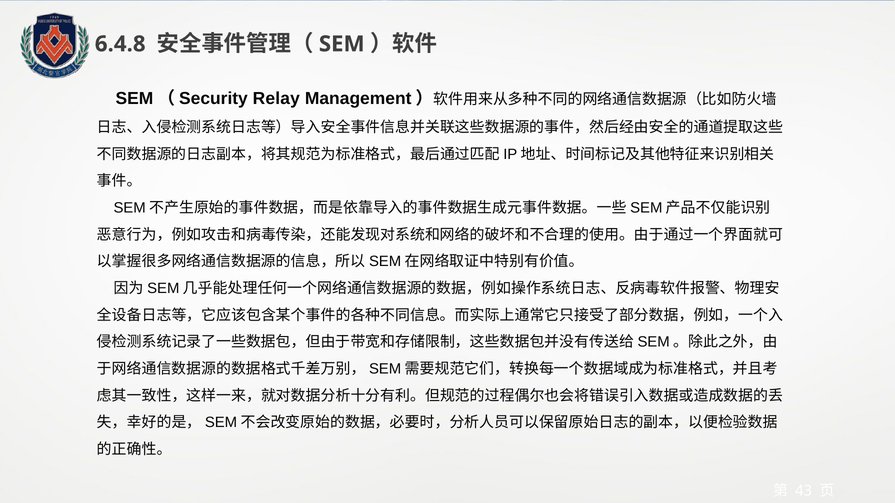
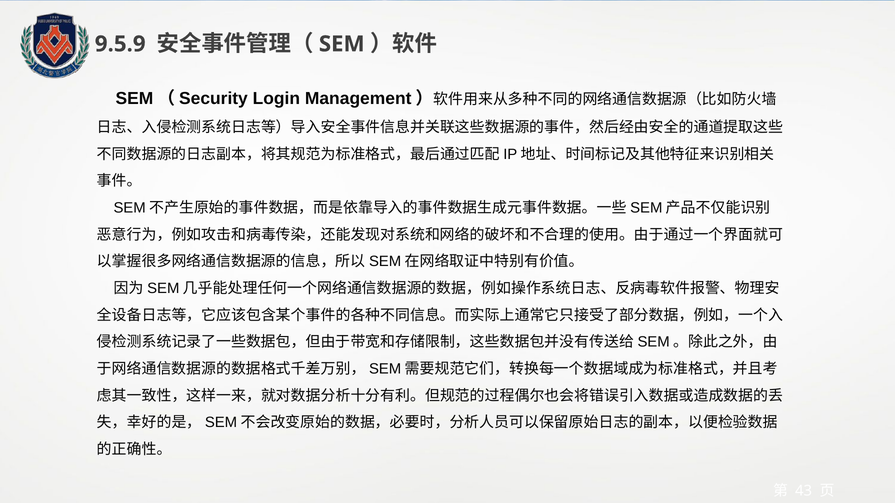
6.4.8: 6.4.8 -> 9.5.9
Relay: Relay -> Login
